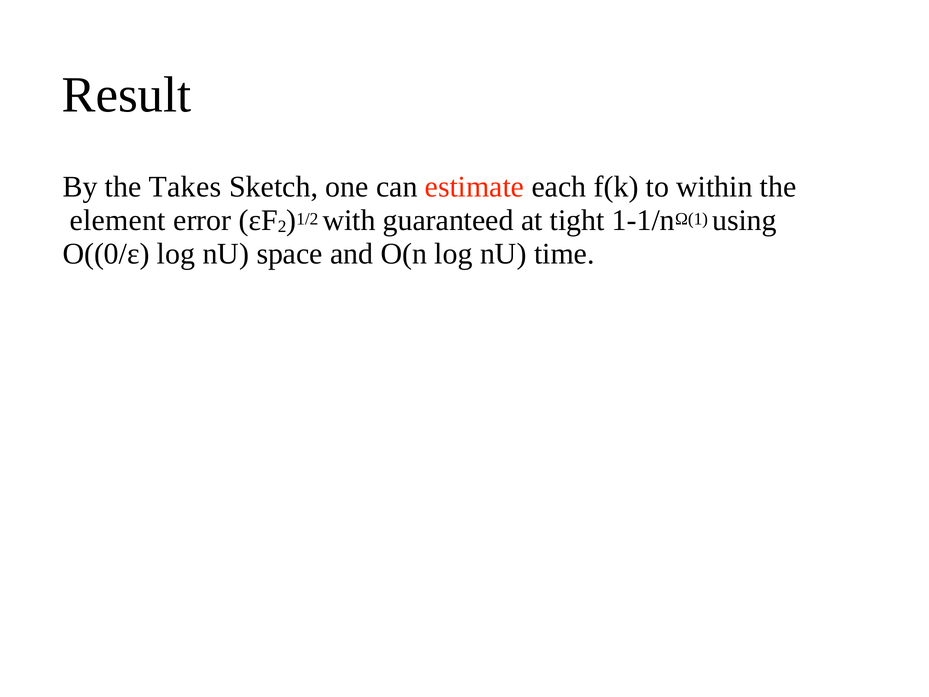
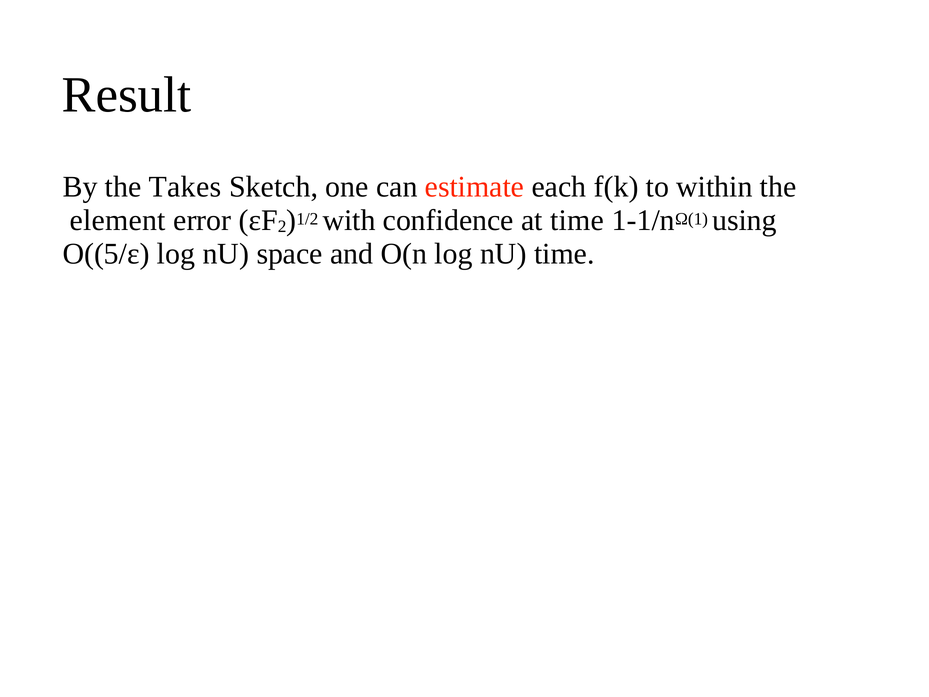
guaranteed: guaranteed -> confidence
at tight: tight -> time
O((0/ε: O((0/ε -> O((5/ε
